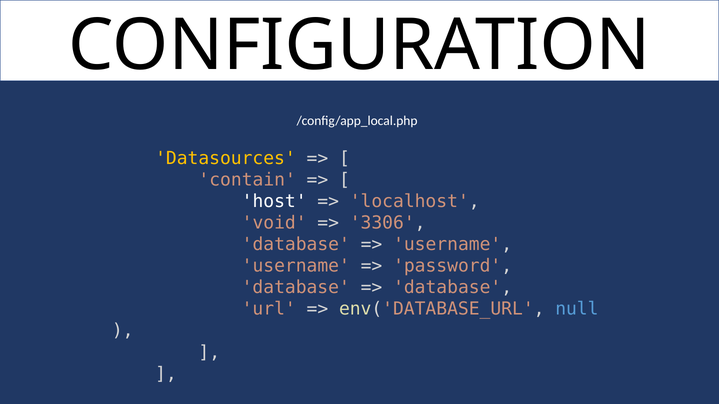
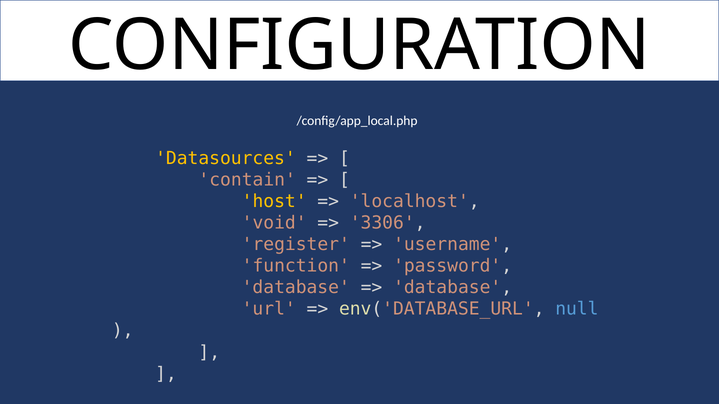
host colour: white -> yellow
database at (296, 245): database -> register
username at (296, 266): username -> function
